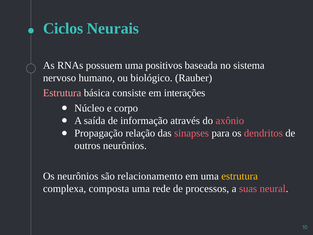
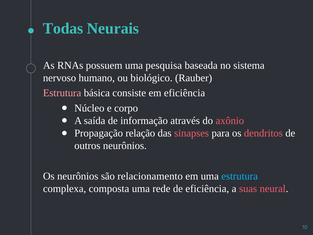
Ciclos: Ciclos -> Todas
positivos: positivos -> pesquisa
em interações: interações -> eficiência
estrutura at (240, 176) colour: yellow -> light blue
de processos: processos -> eficiência
